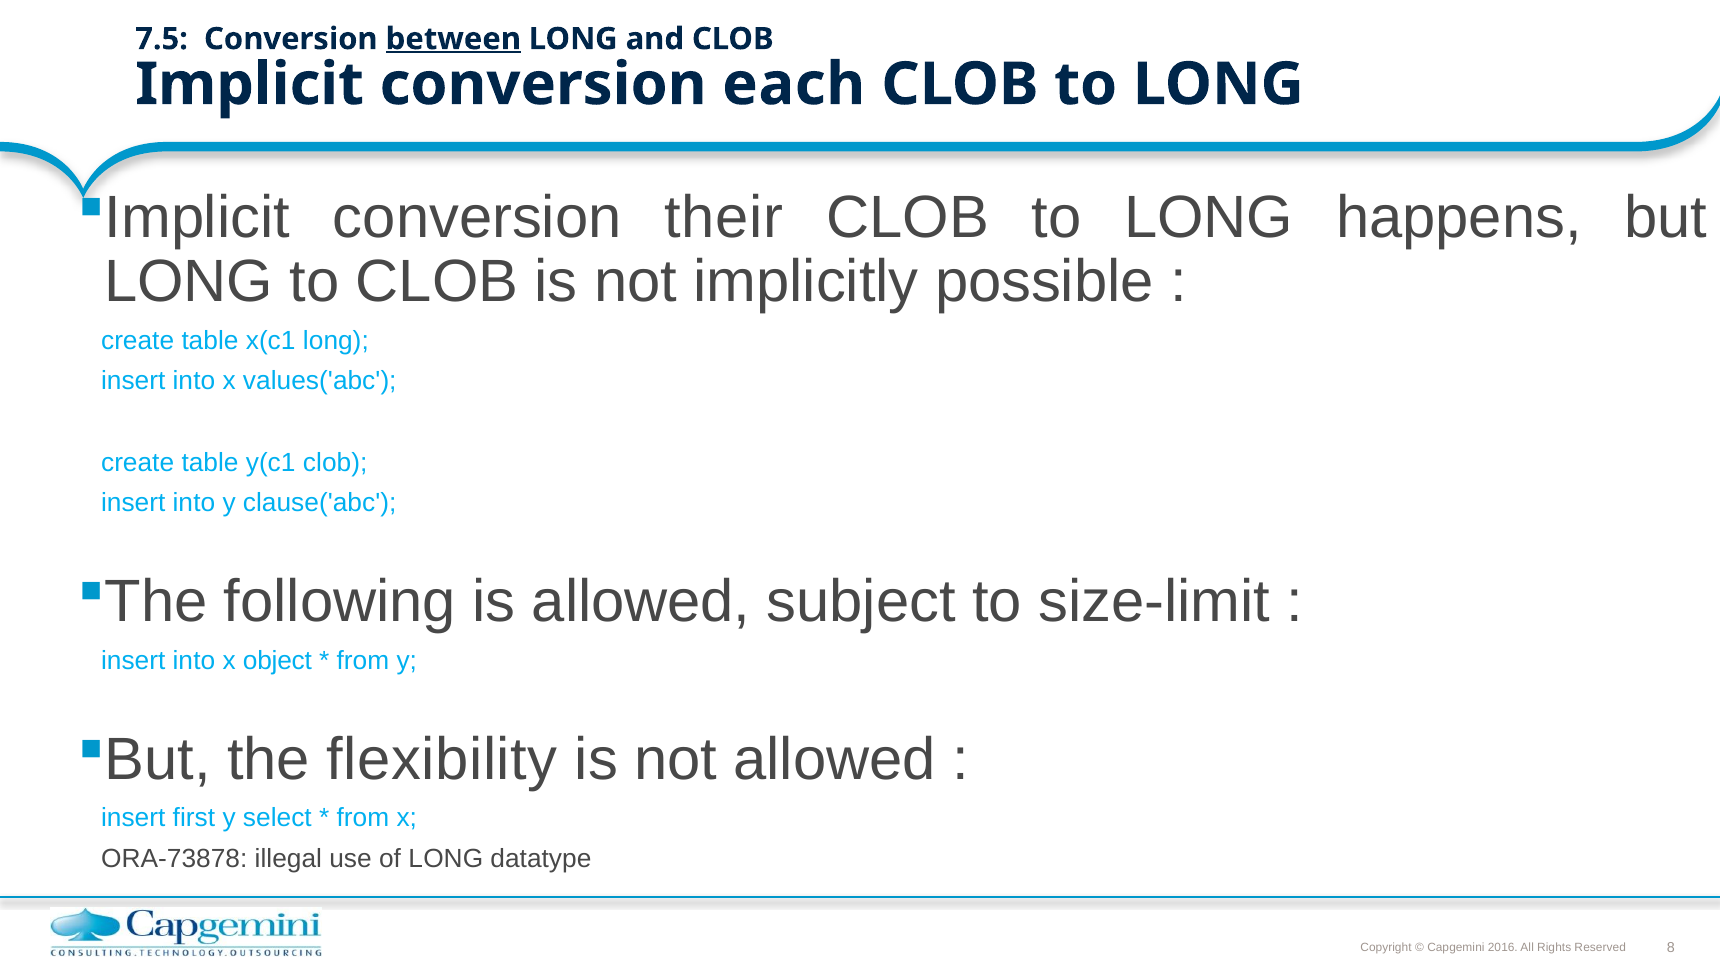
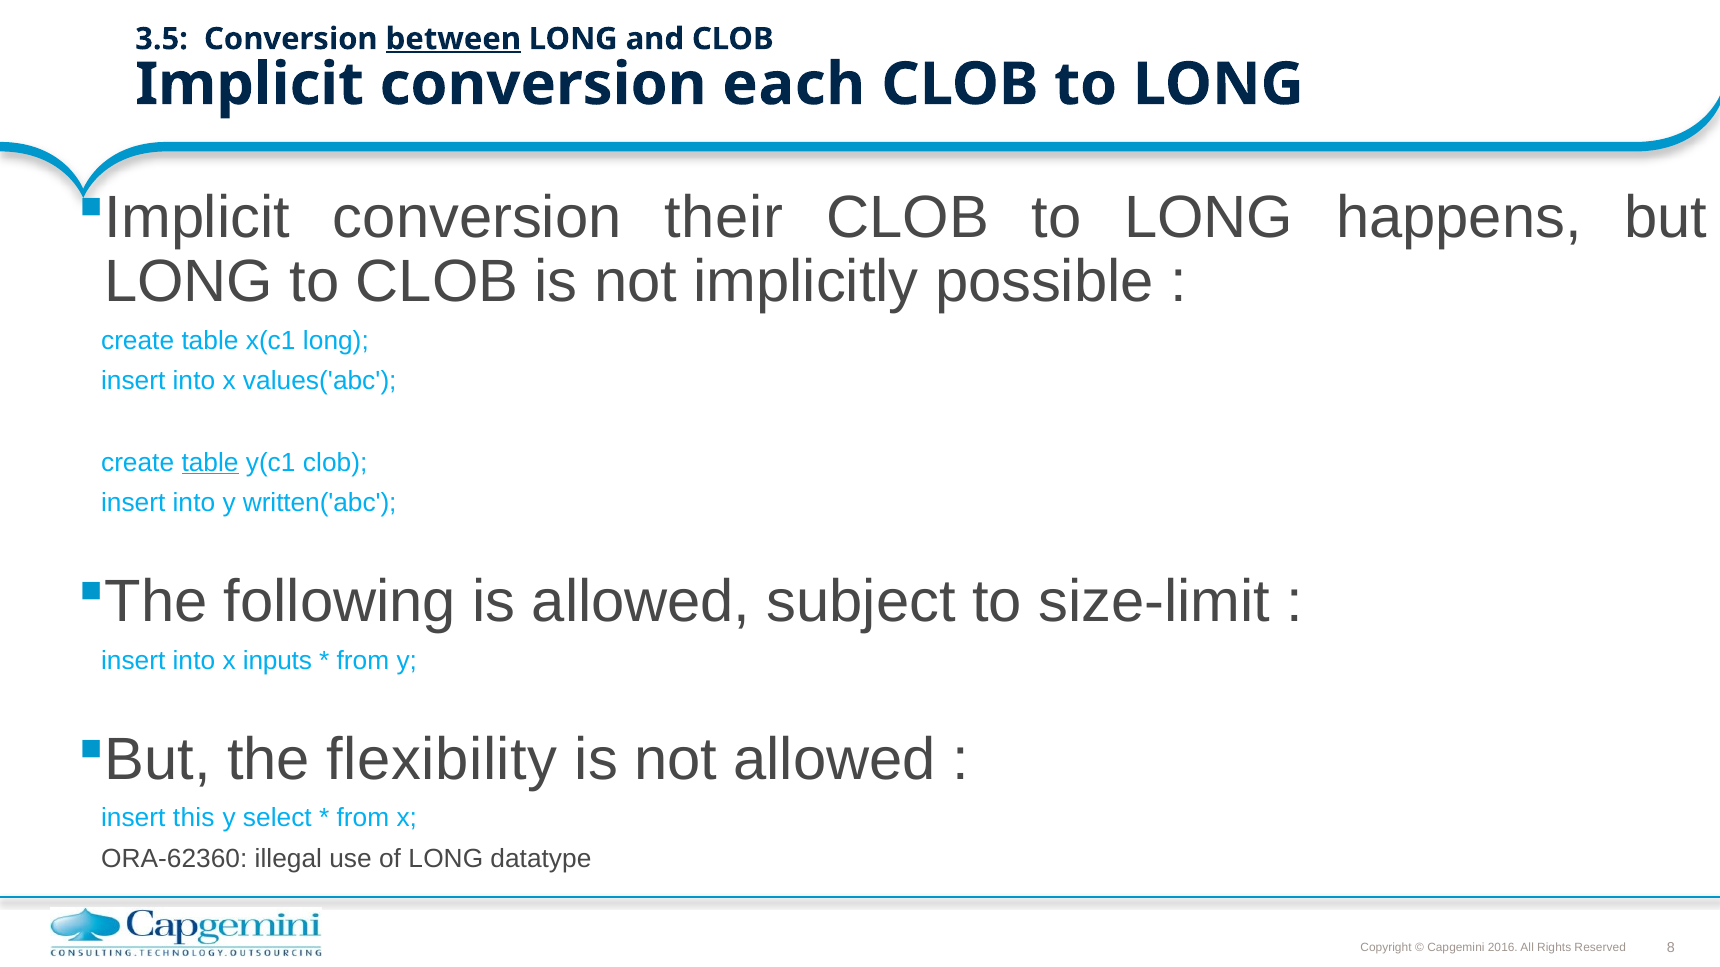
7.5: 7.5 -> 3.5
table at (210, 463) underline: none -> present
clause('abc: clause('abc -> written('abc
object: object -> inputs
first: first -> this
ORA-73878: ORA-73878 -> ORA-62360
